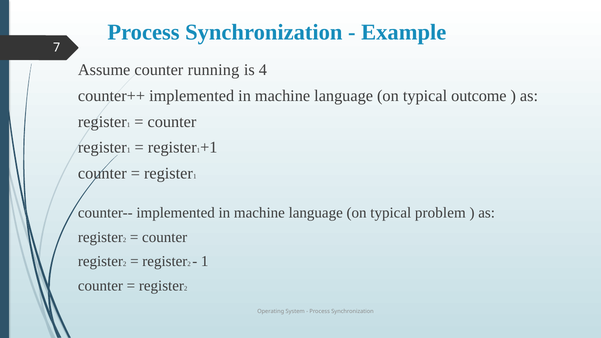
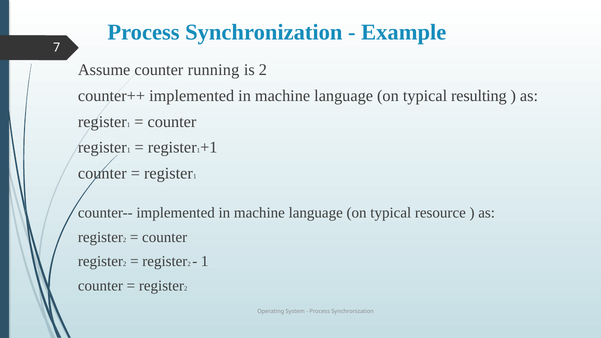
is 4: 4 -> 2
outcome: outcome -> resulting
problem: problem -> resource
